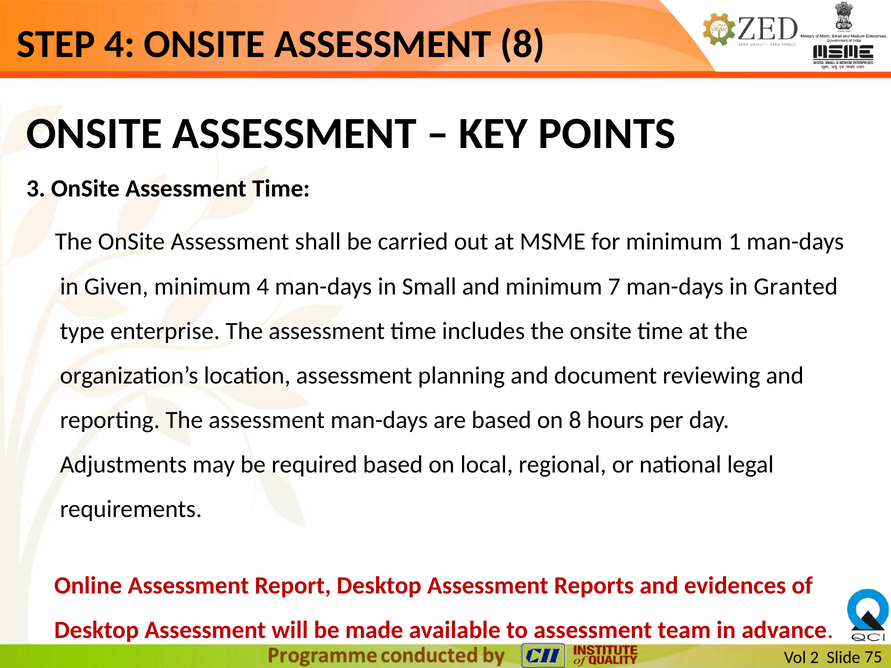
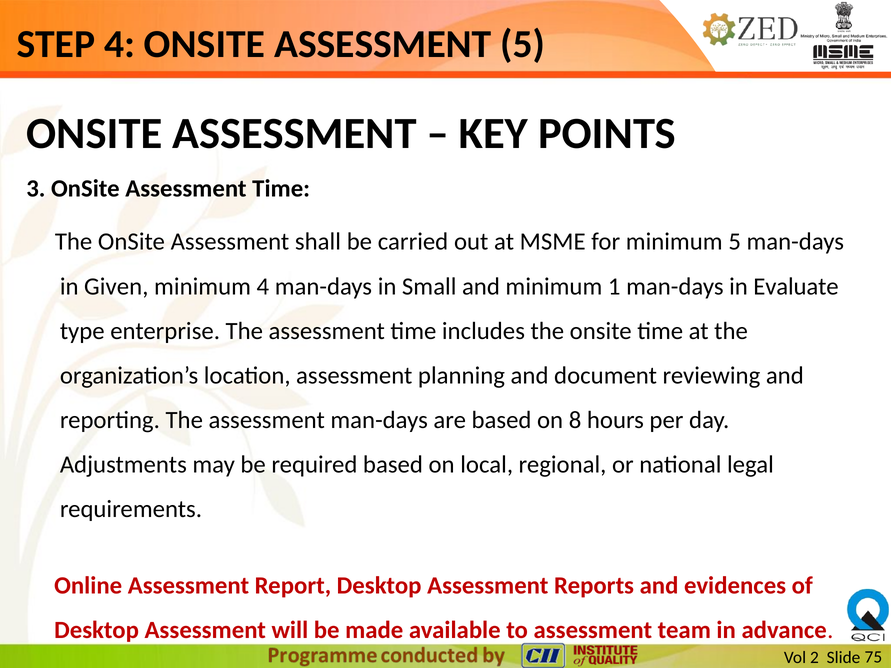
ASSESSMENT 8: 8 -> 5
minimum 1: 1 -> 5
7: 7 -> 1
Granted: Granted -> Evaluate
